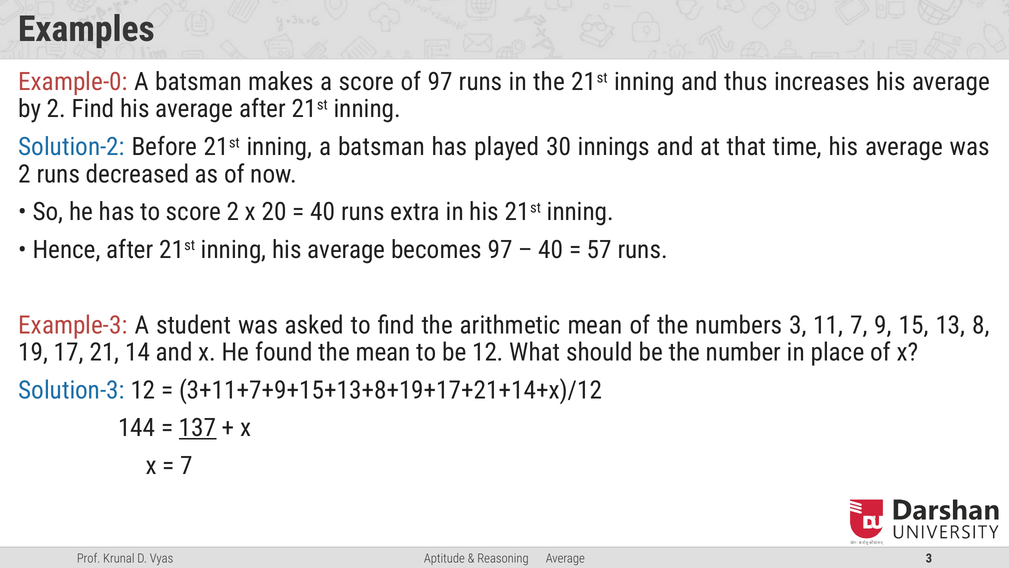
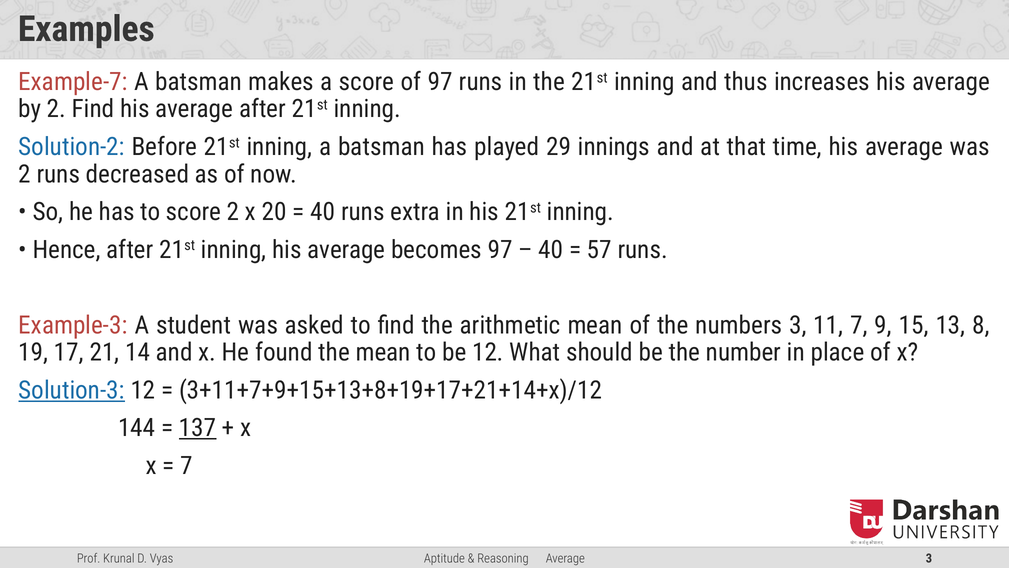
Example-0: Example-0 -> Example-7
30: 30 -> 29
Solution-3 underline: none -> present
